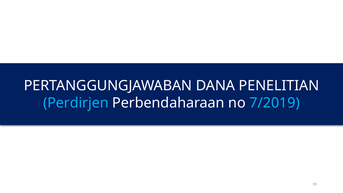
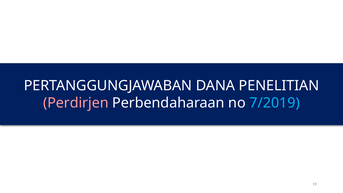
Perdirjen colour: light blue -> pink
